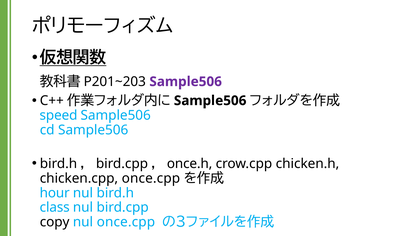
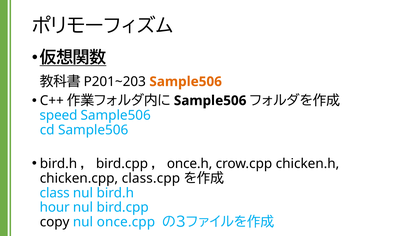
Sample506 at (186, 82) colour: purple -> orange
chicken.cpp once.cpp: once.cpp -> class.cpp
hour: hour -> class
class: class -> hour
